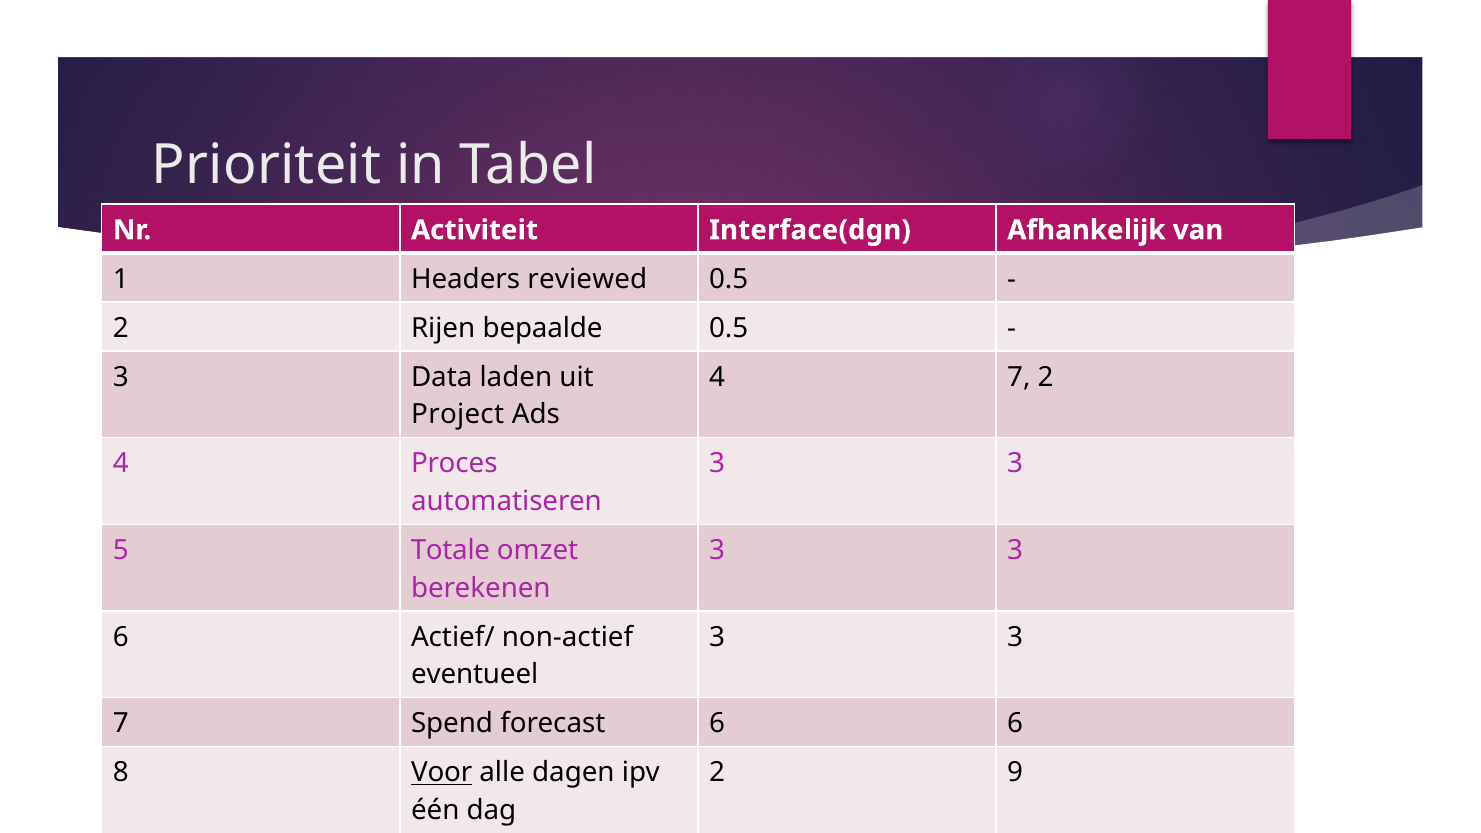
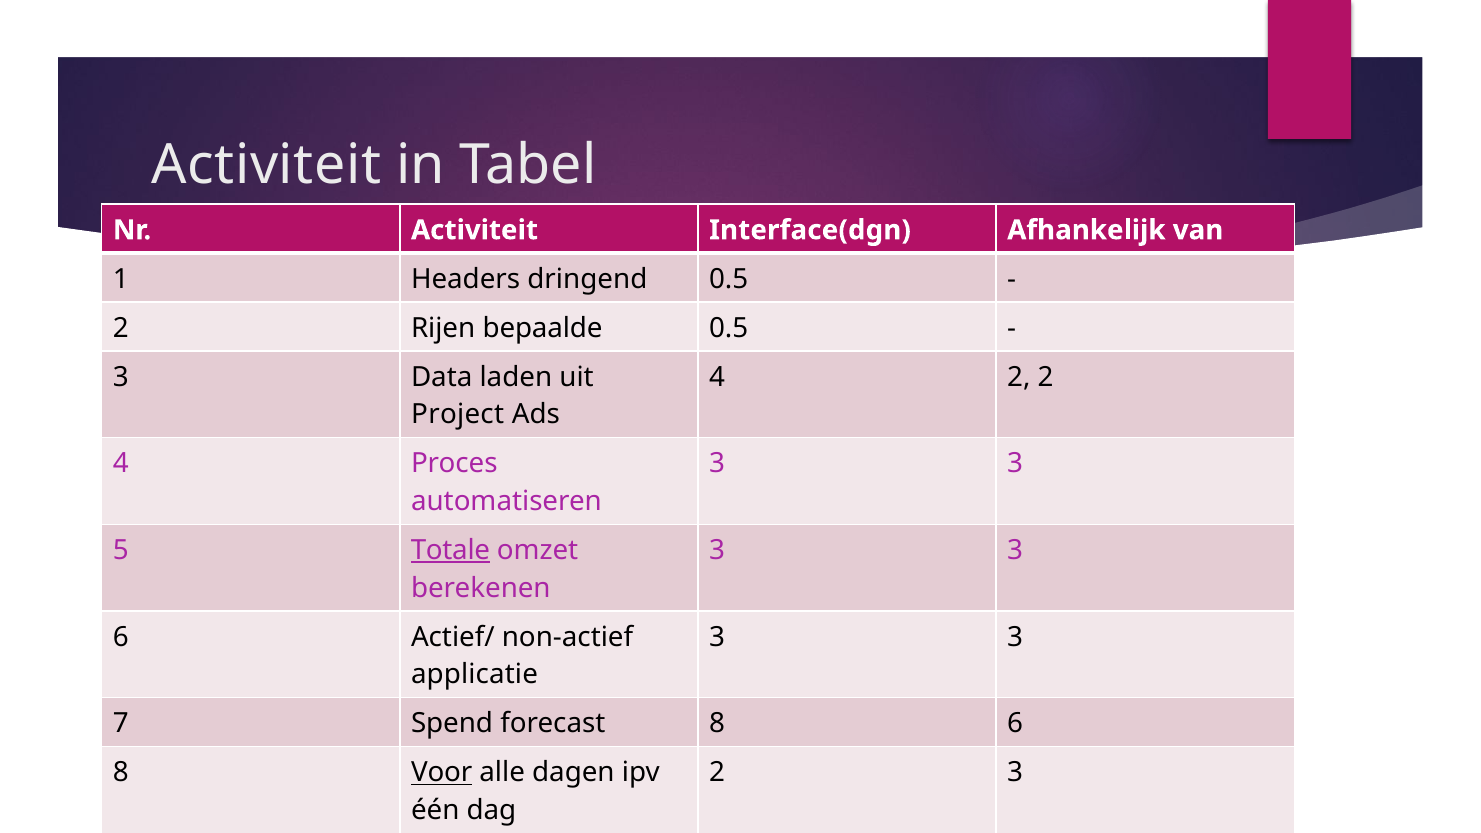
Prioriteit at (266, 165): Prioriteit -> Activiteit
reviewed: reviewed -> dringend
4 7: 7 -> 2
Totale underline: none -> present
eventueel: eventueel -> applicatie
forecast 6: 6 -> 8
2 9: 9 -> 3
